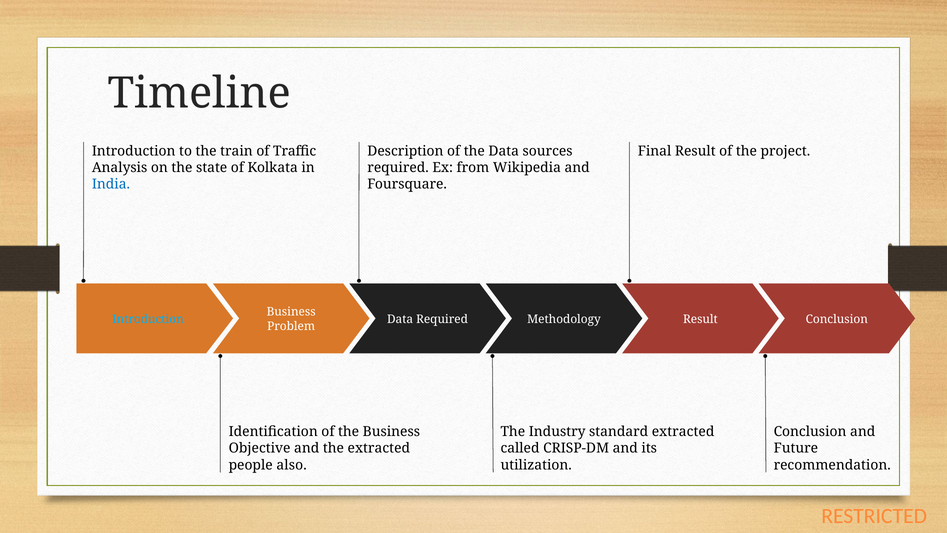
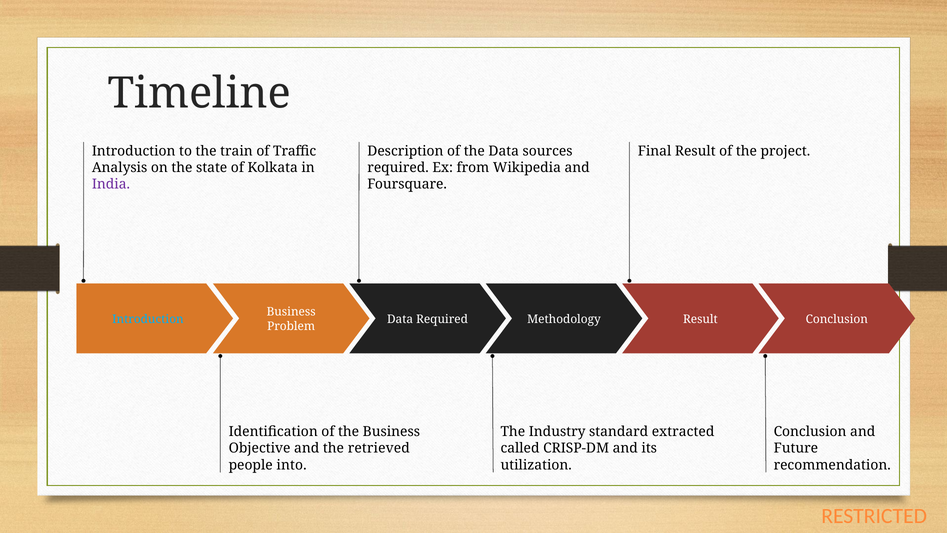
India colour: blue -> purple
the extracted: extracted -> retrieved
also: also -> into
